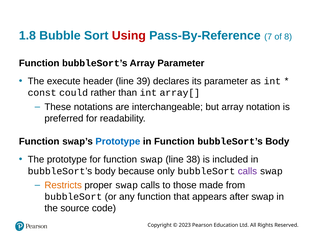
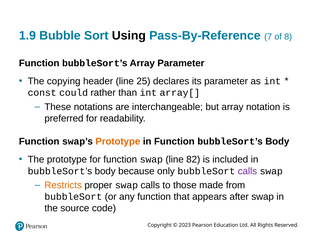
1.8: 1.8 -> 1.9
Using colour: red -> black
execute: execute -> copying
39: 39 -> 25
Prototype at (118, 142) colour: blue -> orange
38: 38 -> 82
